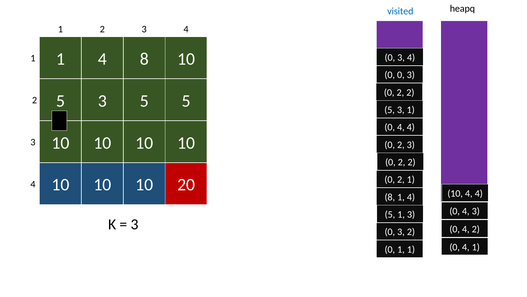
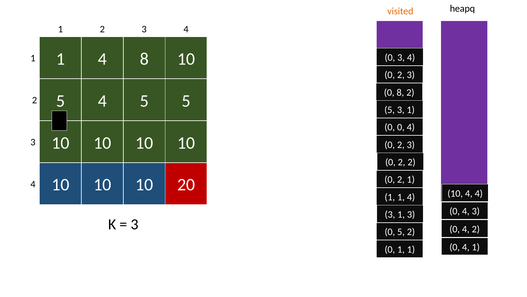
visited colour: blue -> orange
0 at (401, 75): 0 -> 2
2 at (400, 92): 2 -> 8
3 at (102, 101): 3 -> 4
4 at (401, 127): 4 -> 0
8 at (390, 197): 8 -> 1
5 at (390, 214): 5 -> 3
3 at (401, 232): 3 -> 5
